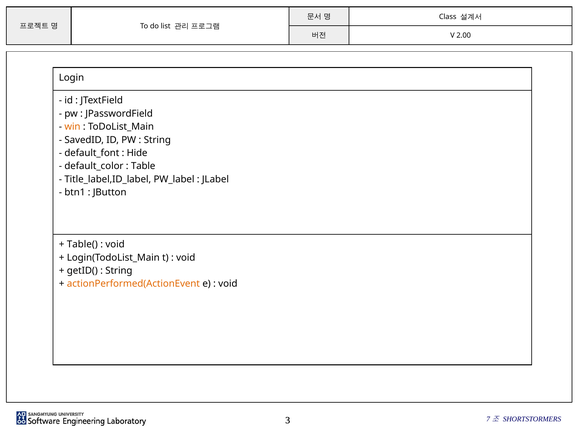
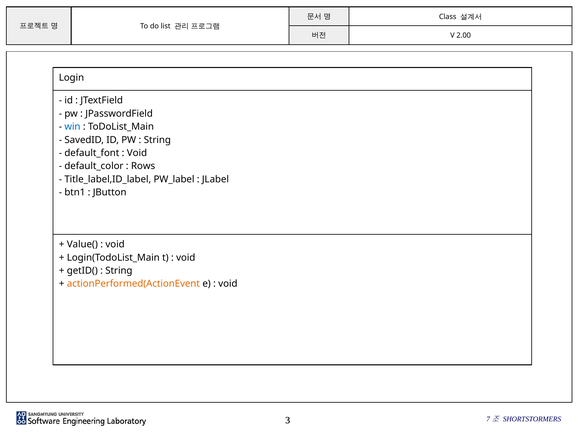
win colour: orange -> blue
Hide at (137, 153): Hide -> Void
Table: Table -> Rows
Table(: Table( -> Value(
